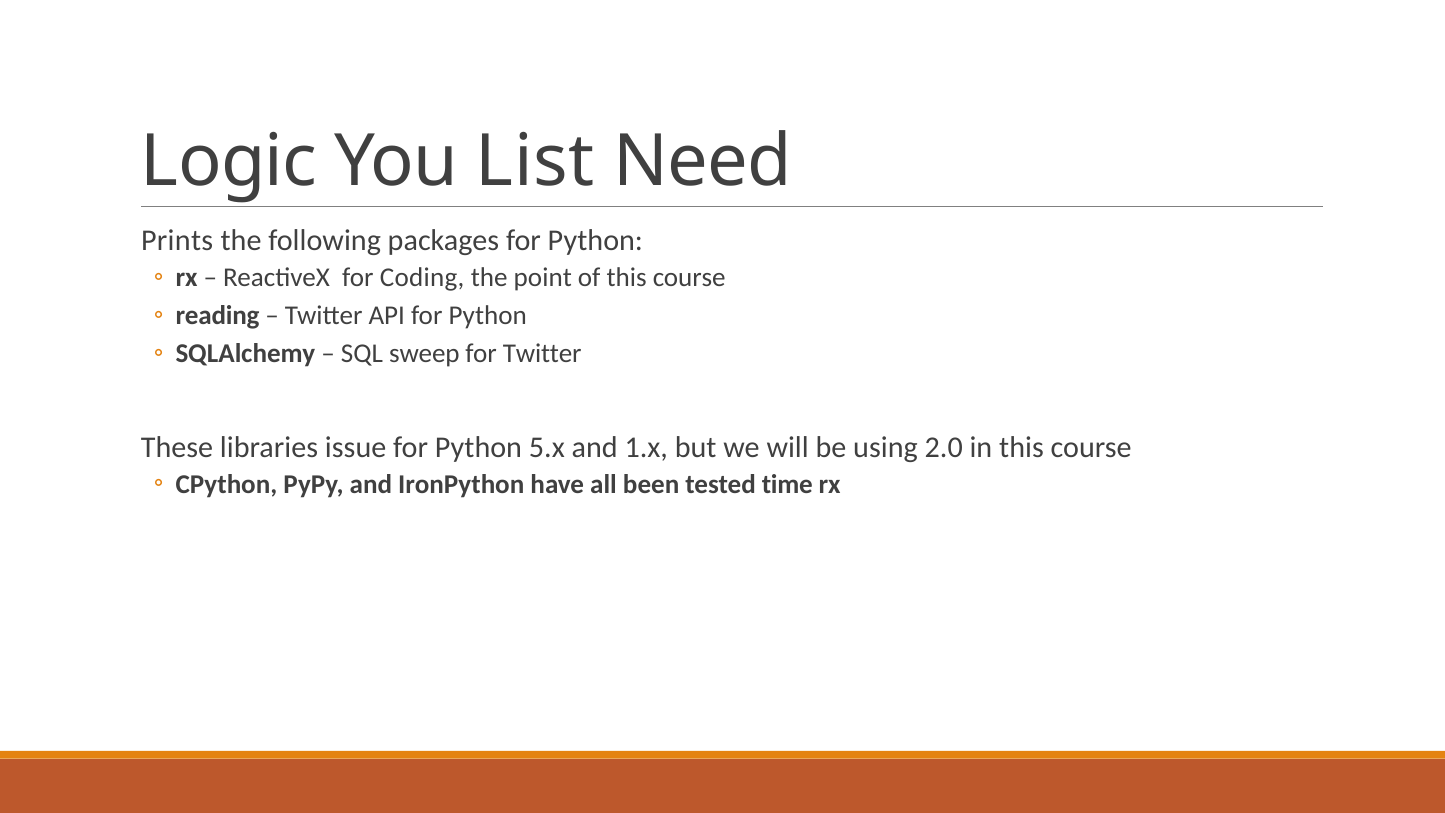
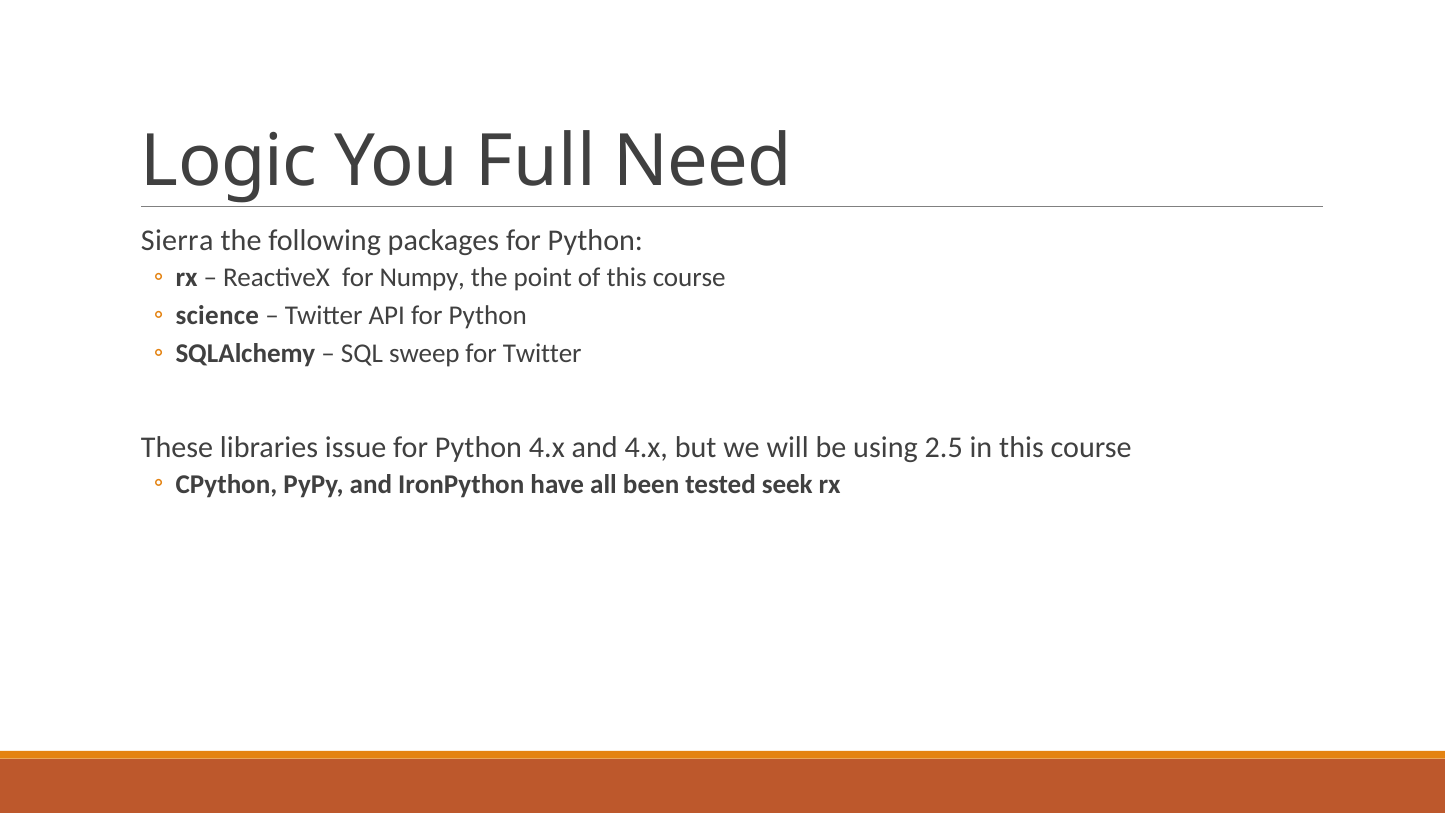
List: List -> Full
Prints: Prints -> Sierra
Coding: Coding -> Numpy
reading: reading -> science
Python 5.x: 5.x -> 4.x
and 1.x: 1.x -> 4.x
2.0: 2.0 -> 2.5
time: time -> seek
